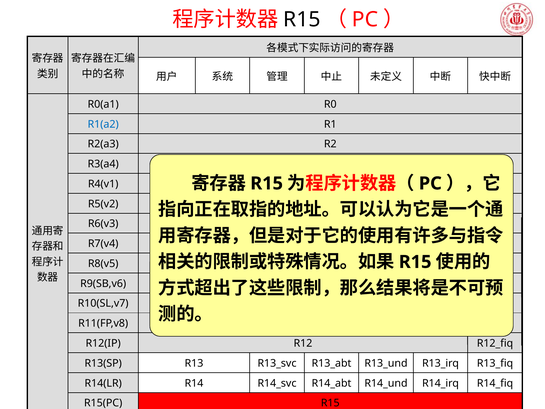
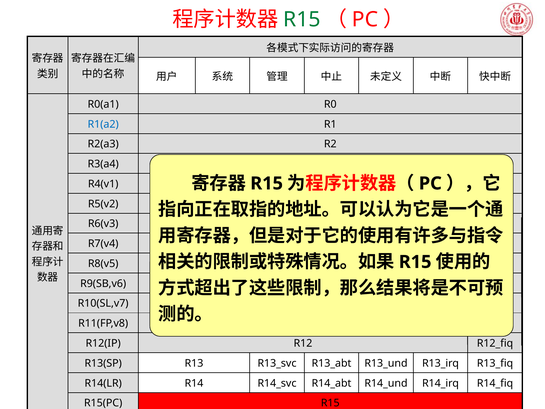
R15 at (302, 20) colour: black -> green
